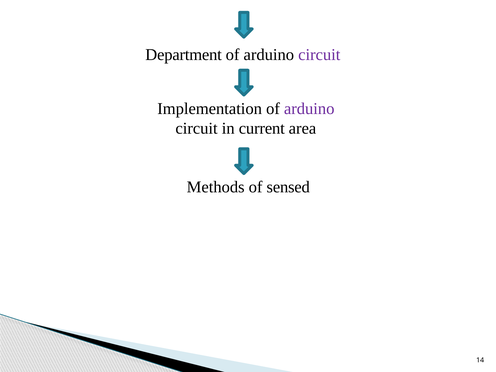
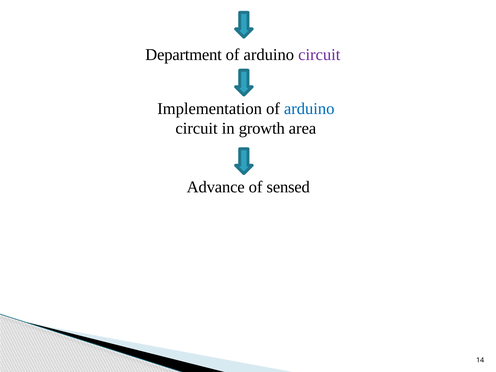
arduino at (309, 109) colour: purple -> blue
current: current -> growth
Methods: Methods -> Advance
